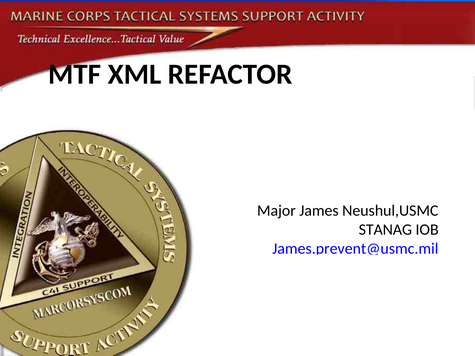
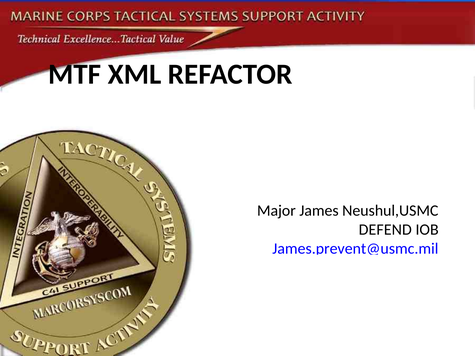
STANAG: STANAG -> DEFEND
